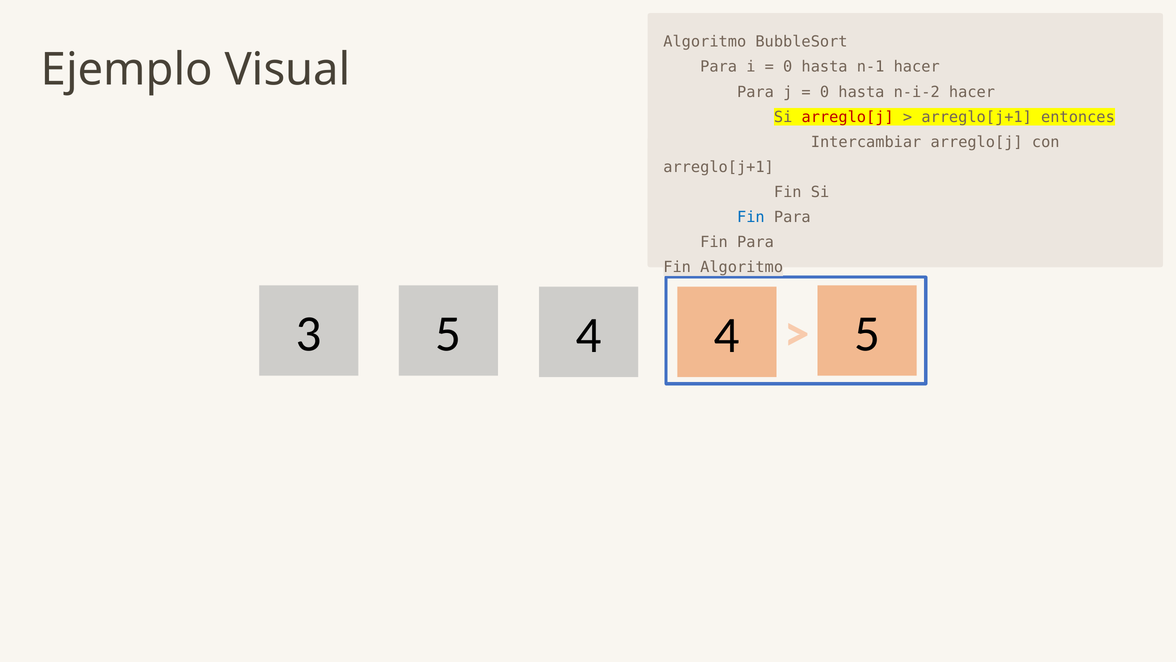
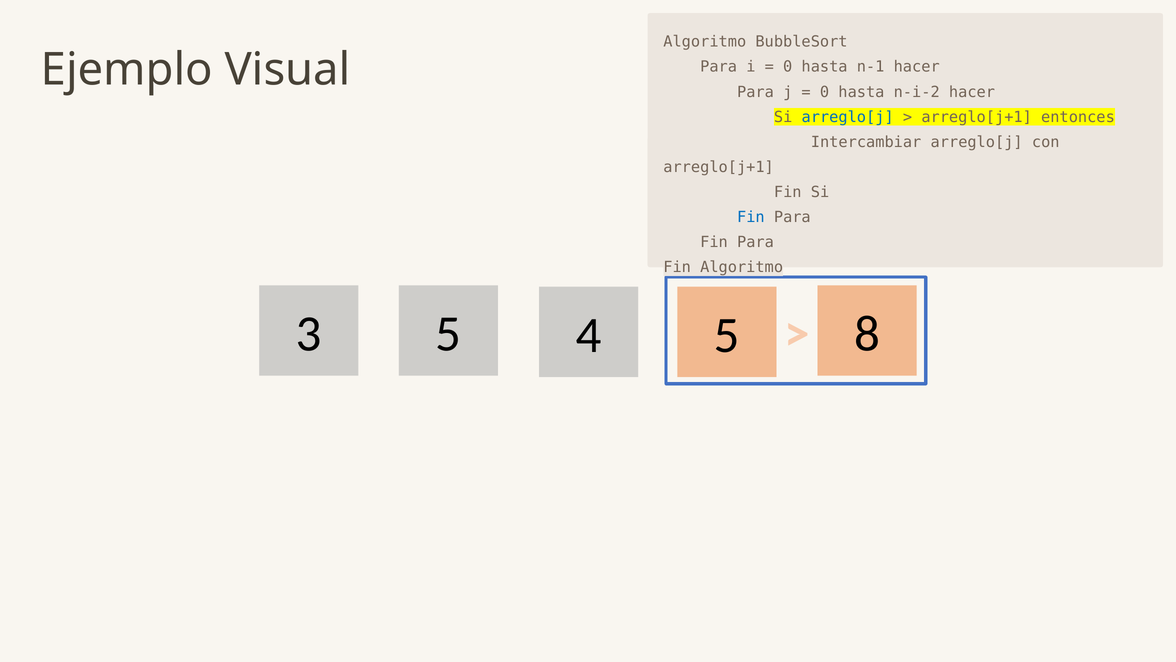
arreglo[j at (848, 117) colour: red -> blue
3 4: 4 -> 5
4 5: 5 -> 8
